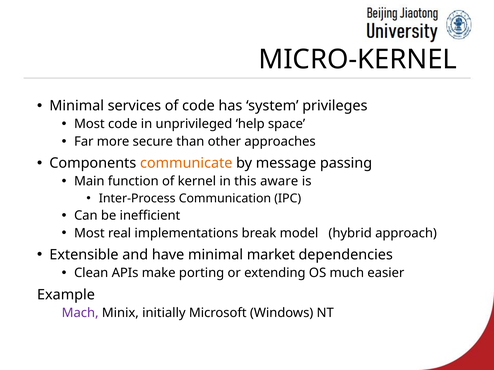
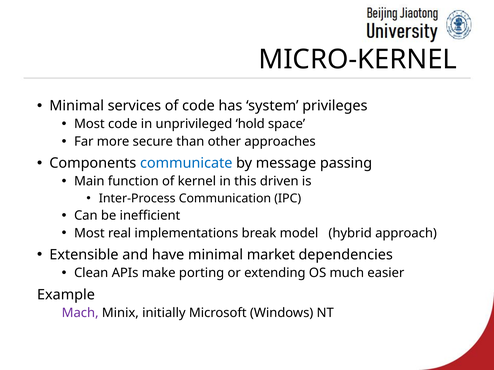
help: help -> hold
communicate colour: orange -> blue
aware: aware -> driven
